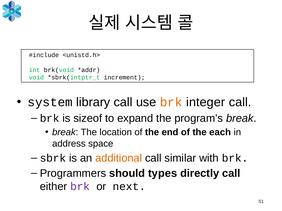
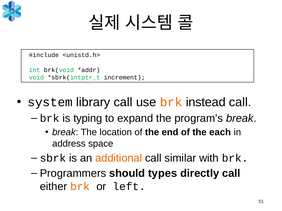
integer: integer -> instead
sizeof: sizeof -> typing
brk at (80, 187) colour: purple -> orange
next: next -> left
